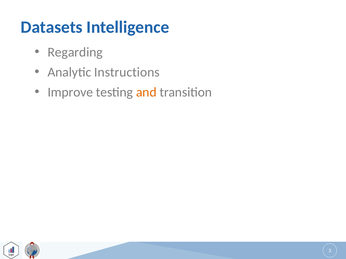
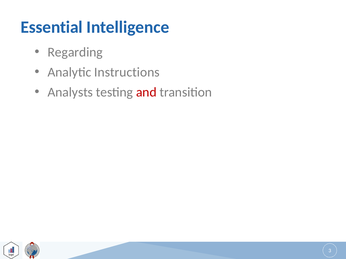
Datasets: Datasets -> Essential
Improve: Improve -> Analysts
and colour: orange -> red
